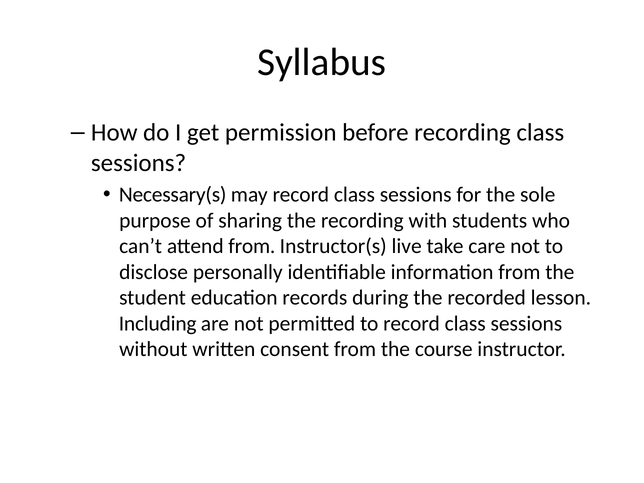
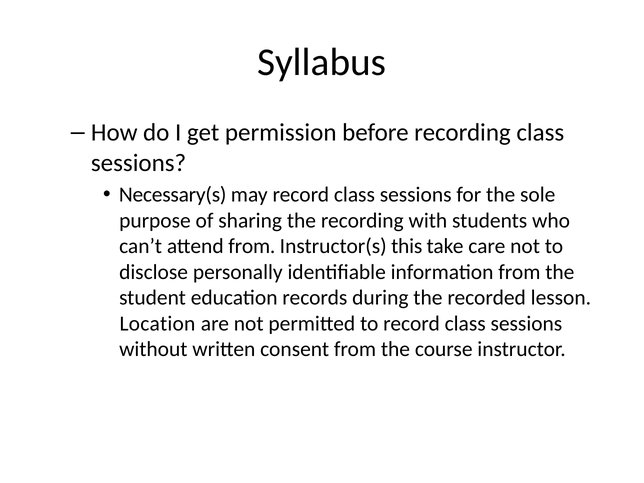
live: live -> this
Including: Including -> Location
